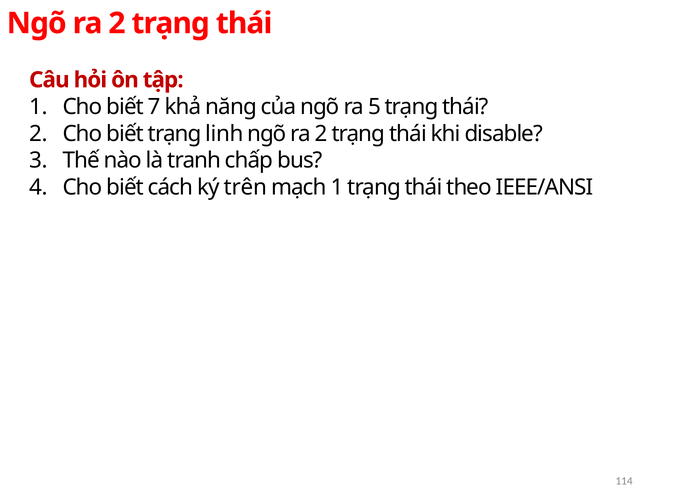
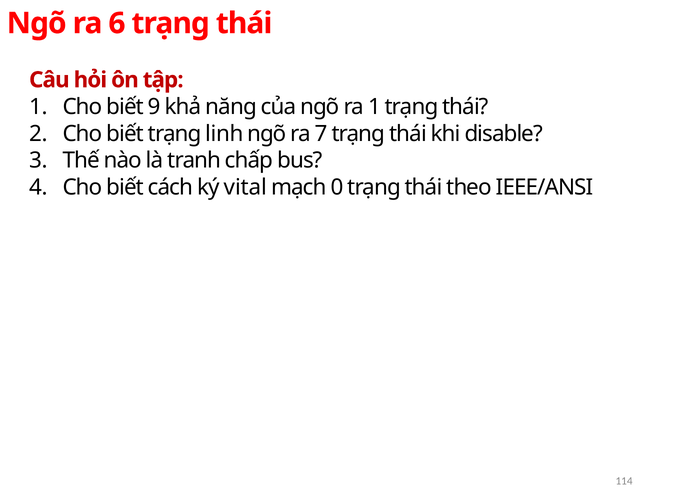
2 at (117, 23): 2 -> 6
7: 7 -> 9
ra 5: 5 -> 1
2 at (321, 134): 2 -> 7
trên: trên -> vital
mạch 1: 1 -> 0
